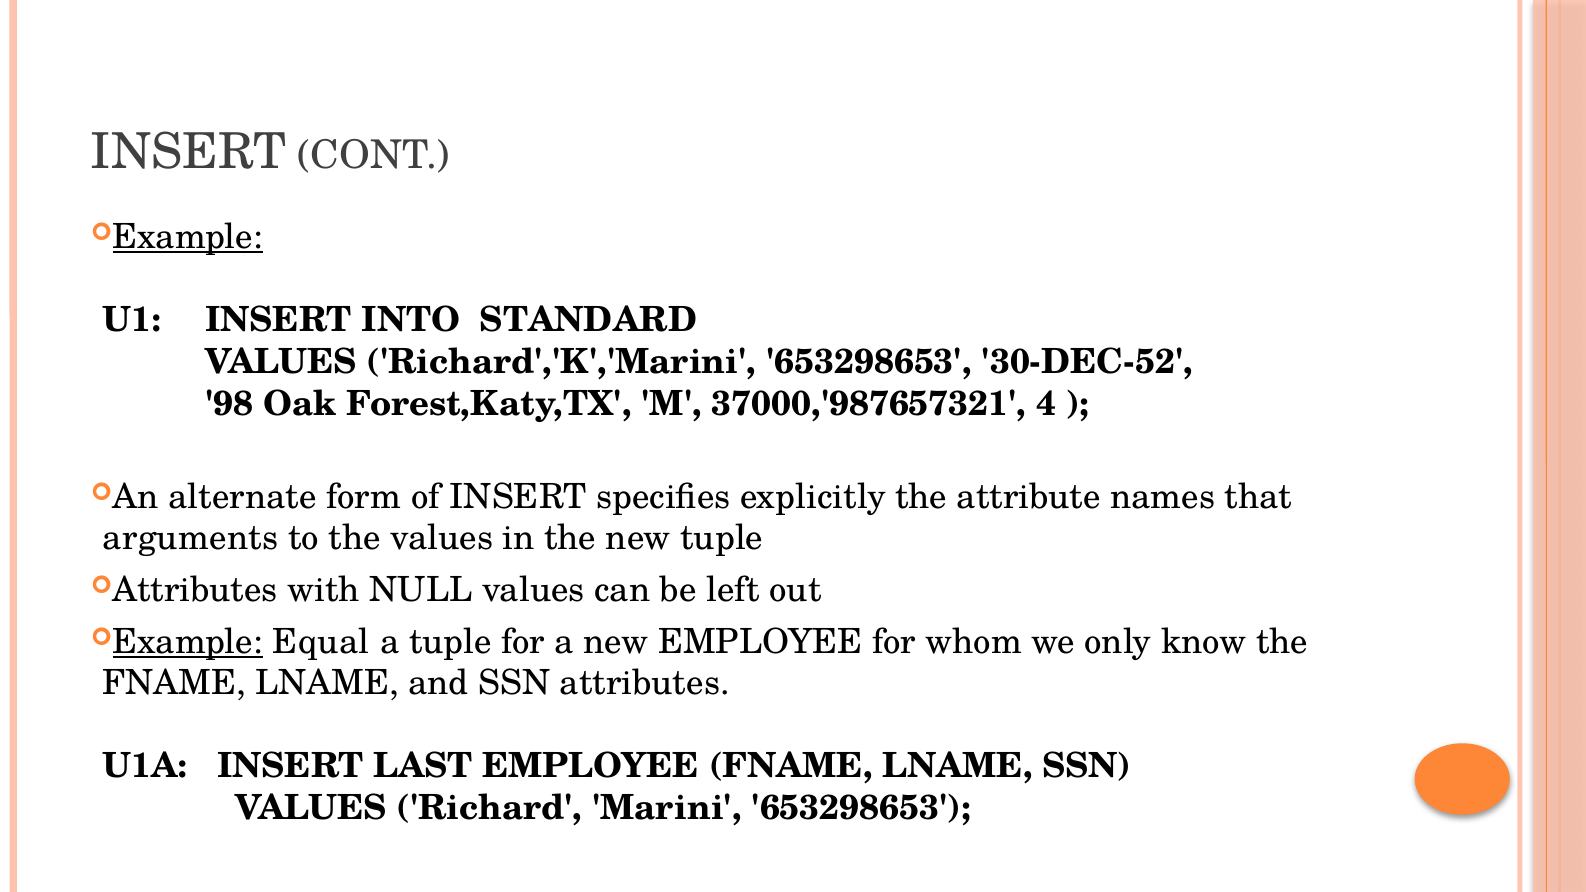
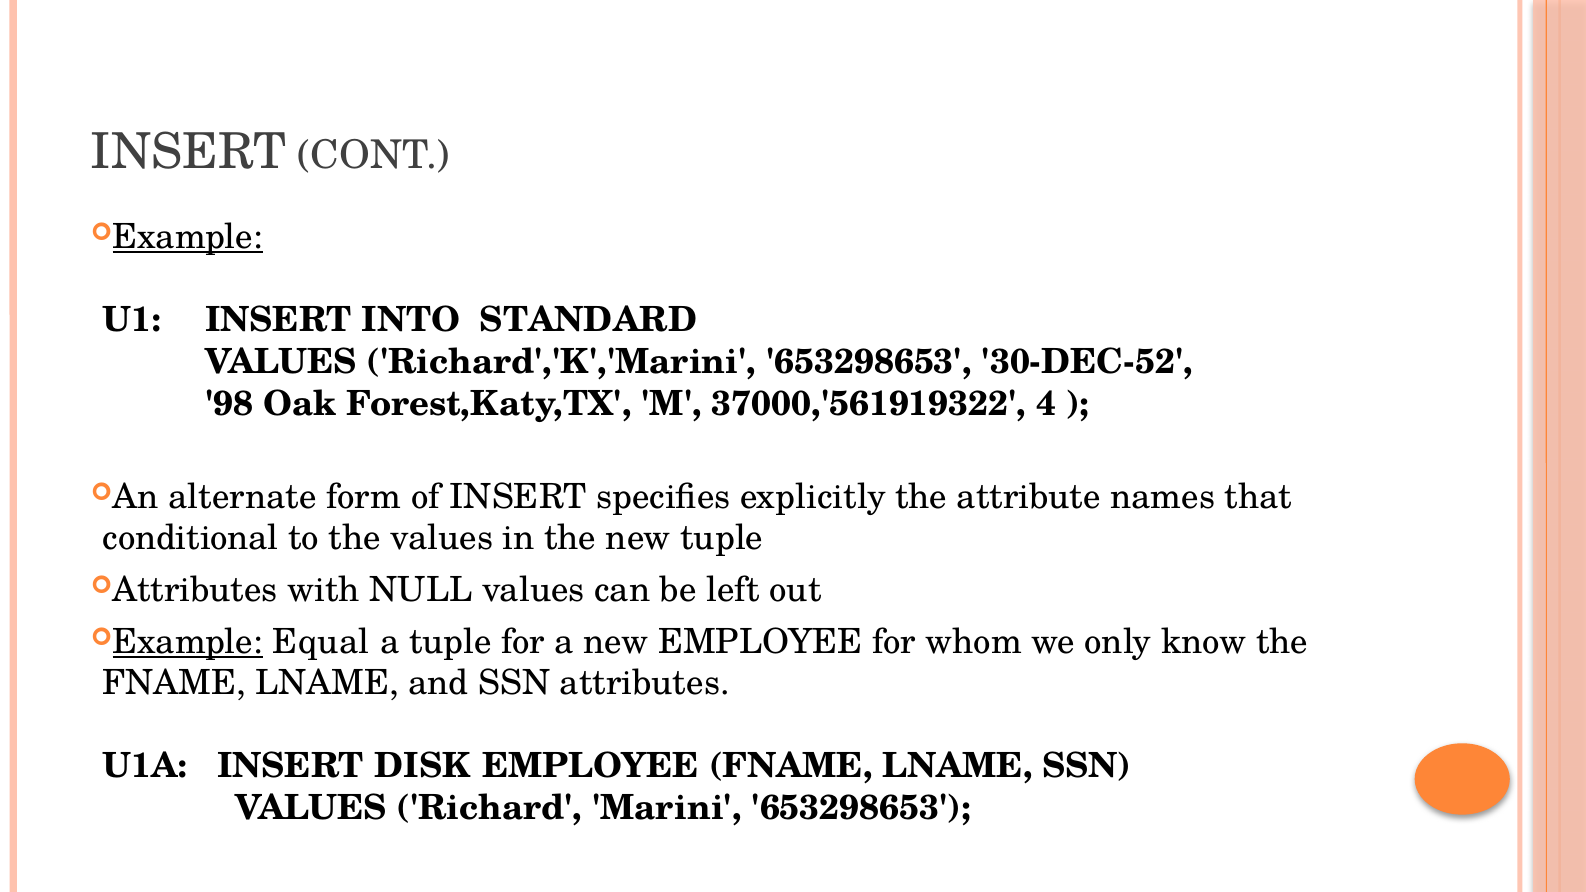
37000,'987657321: 37000,'987657321 -> 37000,'561919322
arguments: arguments -> conditional
LAST: LAST -> DISK
